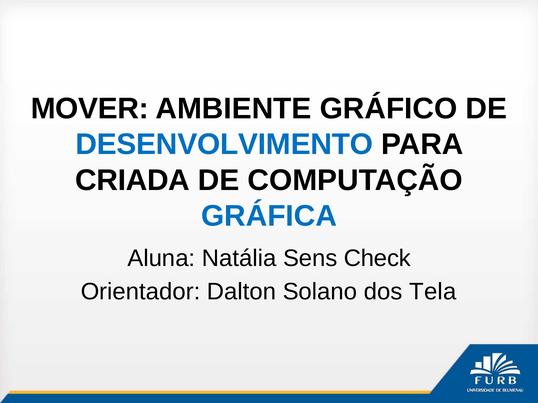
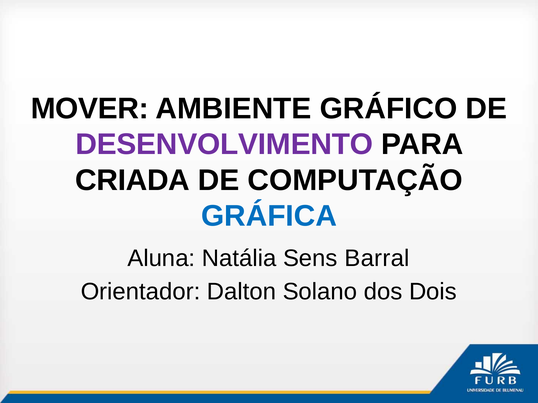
DESENVOLVIMENTO colour: blue -> purple
Check: Check -> Barral
Tela: Tela -> Dois
